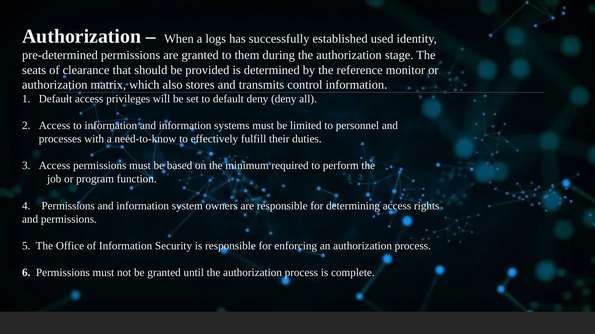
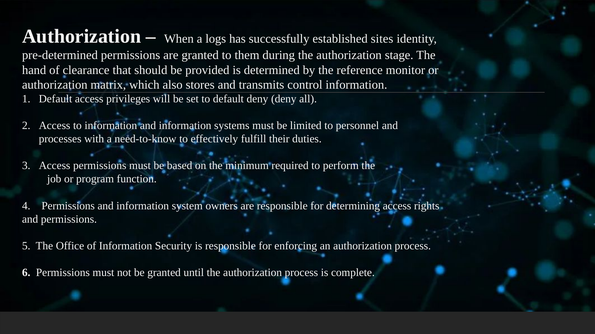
used: used -> sites
seats: seats -> hand
